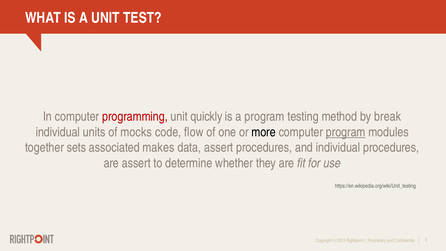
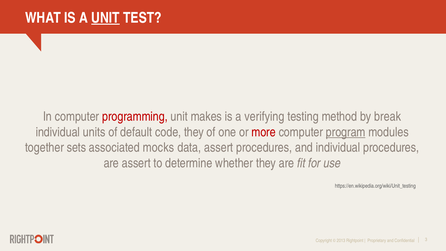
UNIT at (106, 18) underline: none -> present
quickly: quickly -> makes
a program: program -> verifying
mocks: mocks -> default
code flow: flow -> they
more colour: black -> red
makes: makes -> mocks
